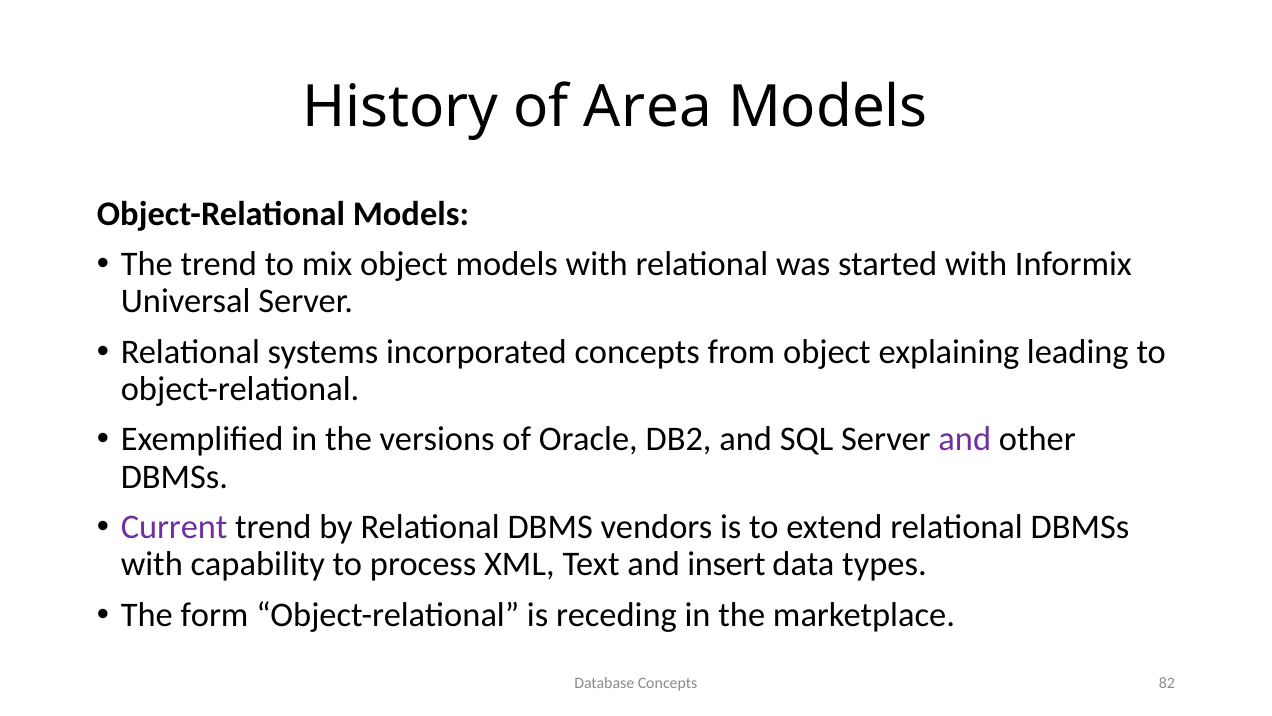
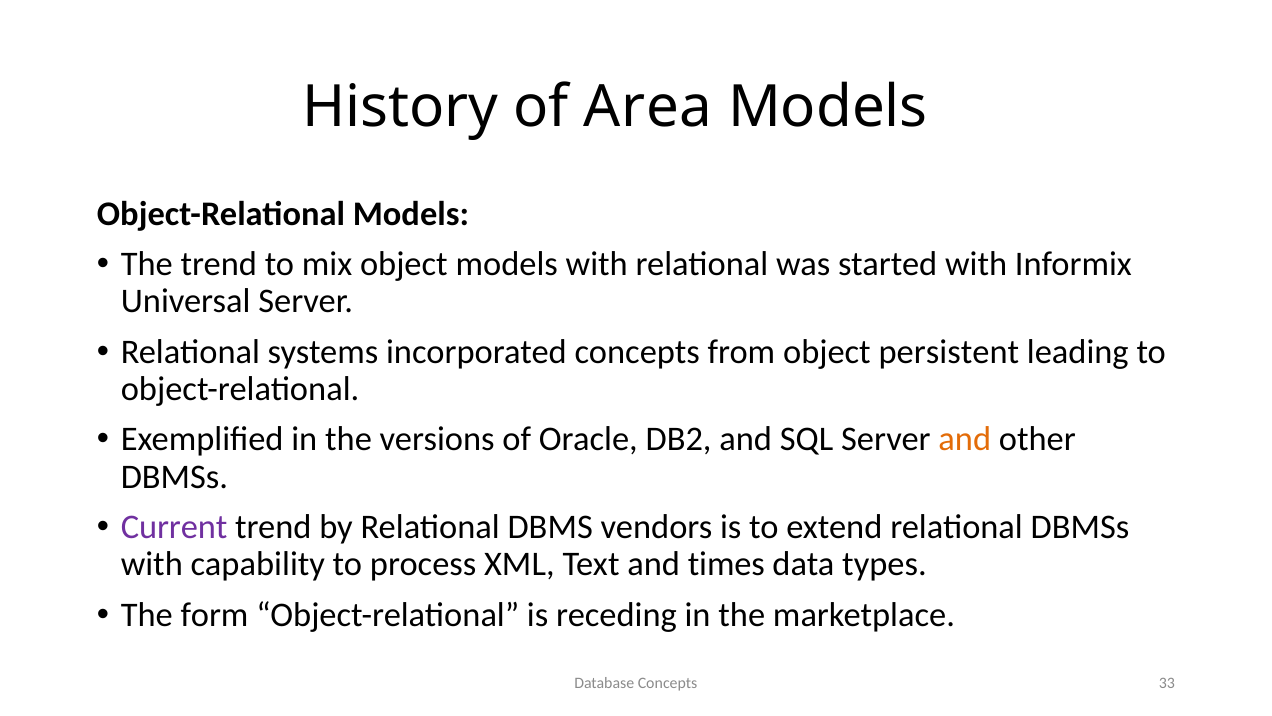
explaining: explaining -> persistent
and at (965, 439) colour: purple -> orange
insert: insert -> times
82: 82 -> 33
